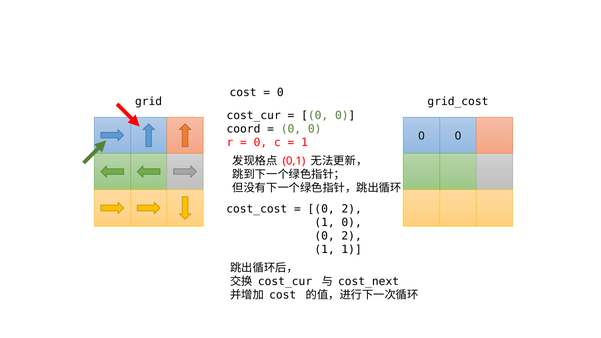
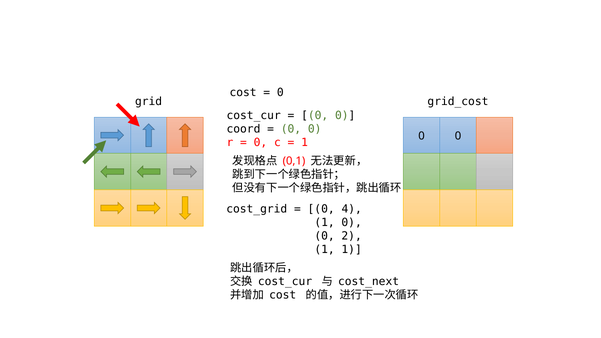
cost_cost: cost_cost -> cost_grid
2 at (352, 209): 2 -> 4
